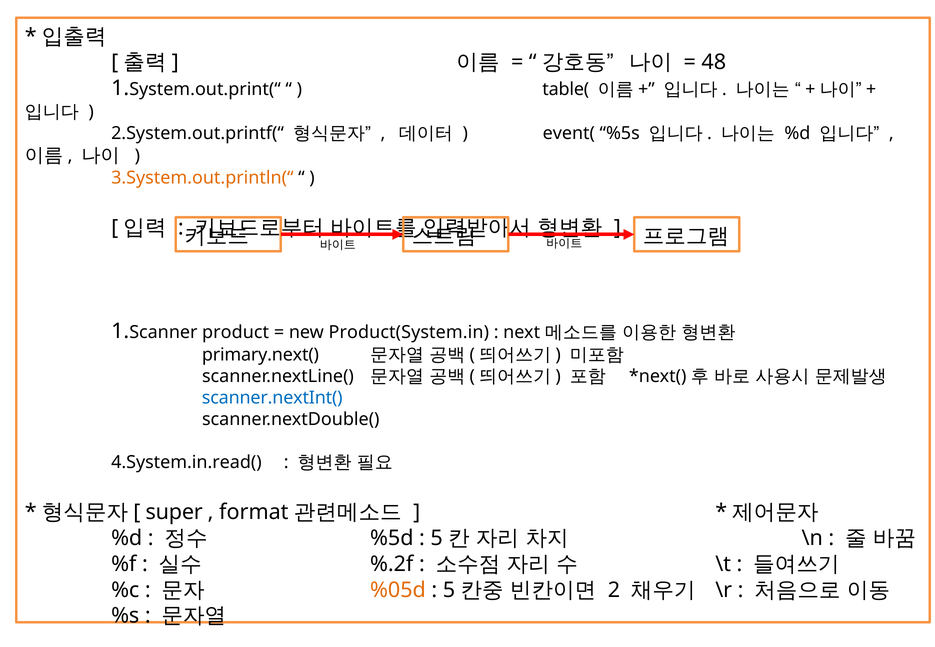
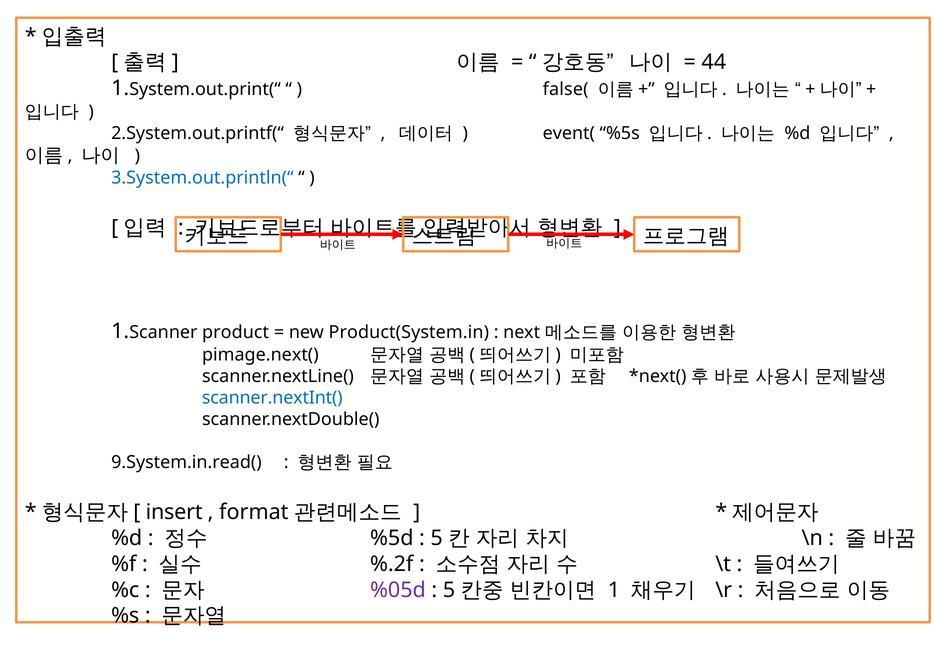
48: 48 -> 44
table(: table( -> false(
3.System.out.println(“ colour: orange -> blue
primary.next(: primary.next( -> pimage.next(
4.System.in.read(: 4.System.in.read( -> 9.System.in.read(
super: super -> insert
%05d colour: orange -> purple
2: 2 -> 1
